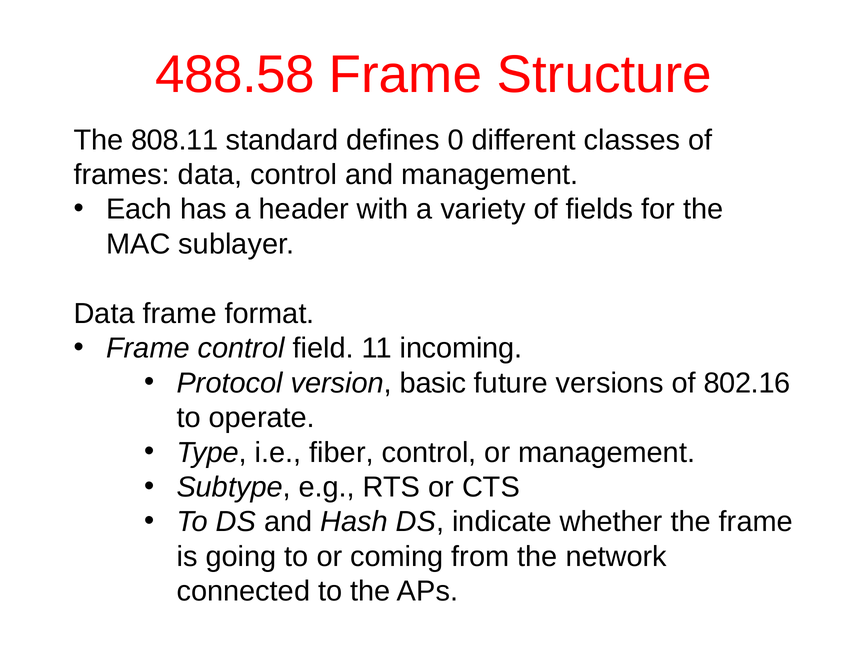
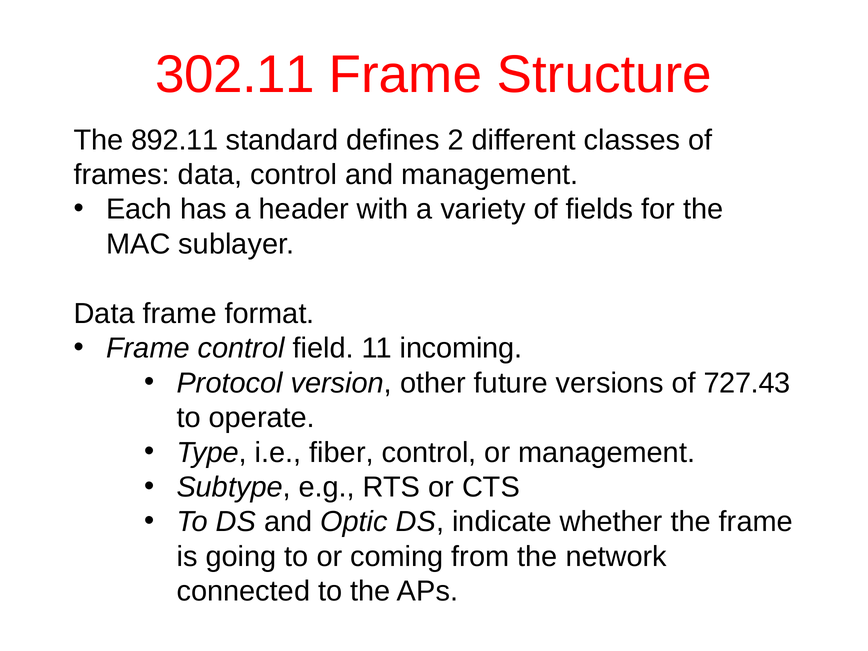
488.58: 488.58 -> 302.11
808.11: 808.11 -> 892.11
0: 0 -> 2
basic: basic -> other
802.16: 802.16 -> 727.43
Hash: Hash -> Optic
